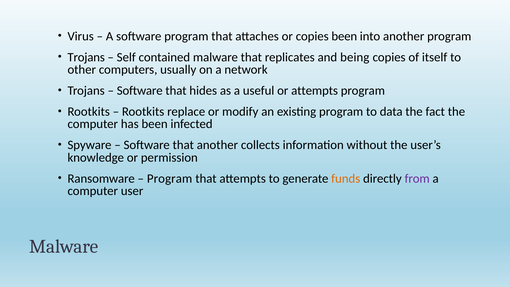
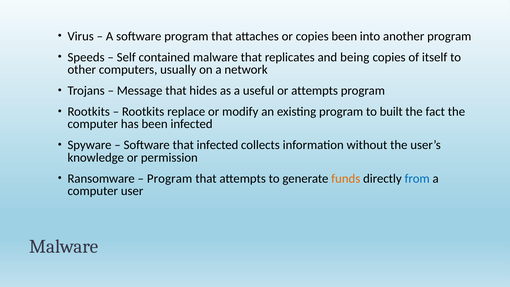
Trojans at (86, 57): Trojans -> Speeds
Software at (140, 91): Software -> Message
data: data -> built
that another: another -> infected
from colour: purple -> blue
